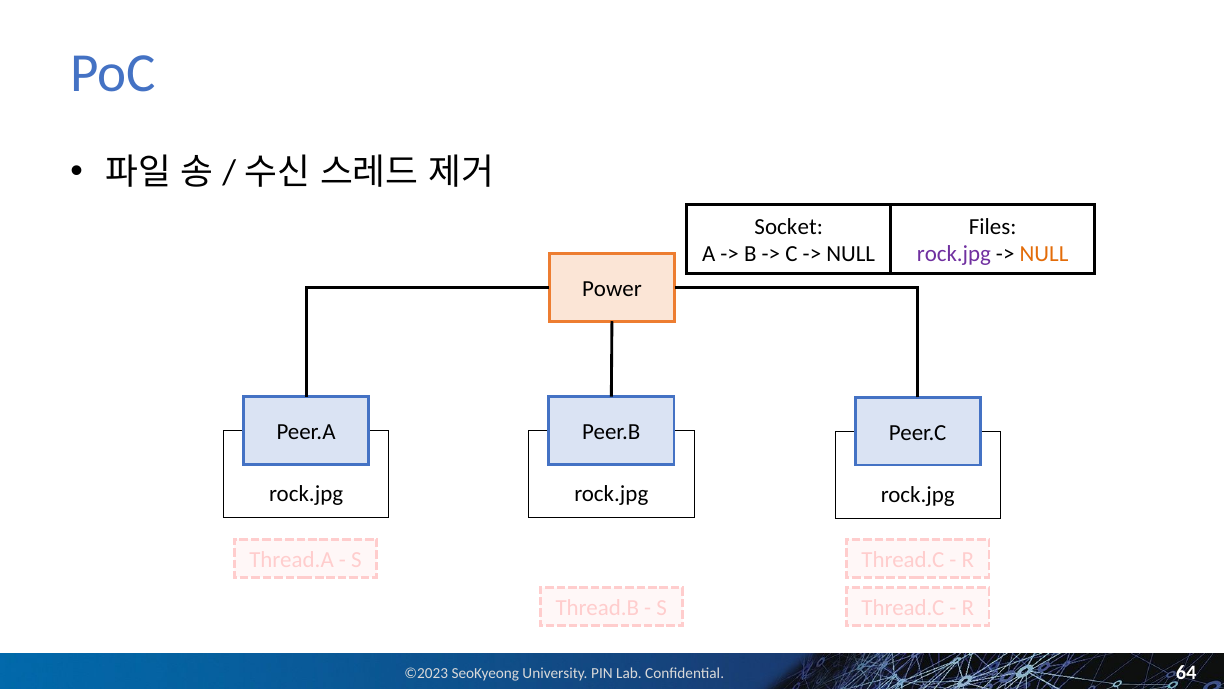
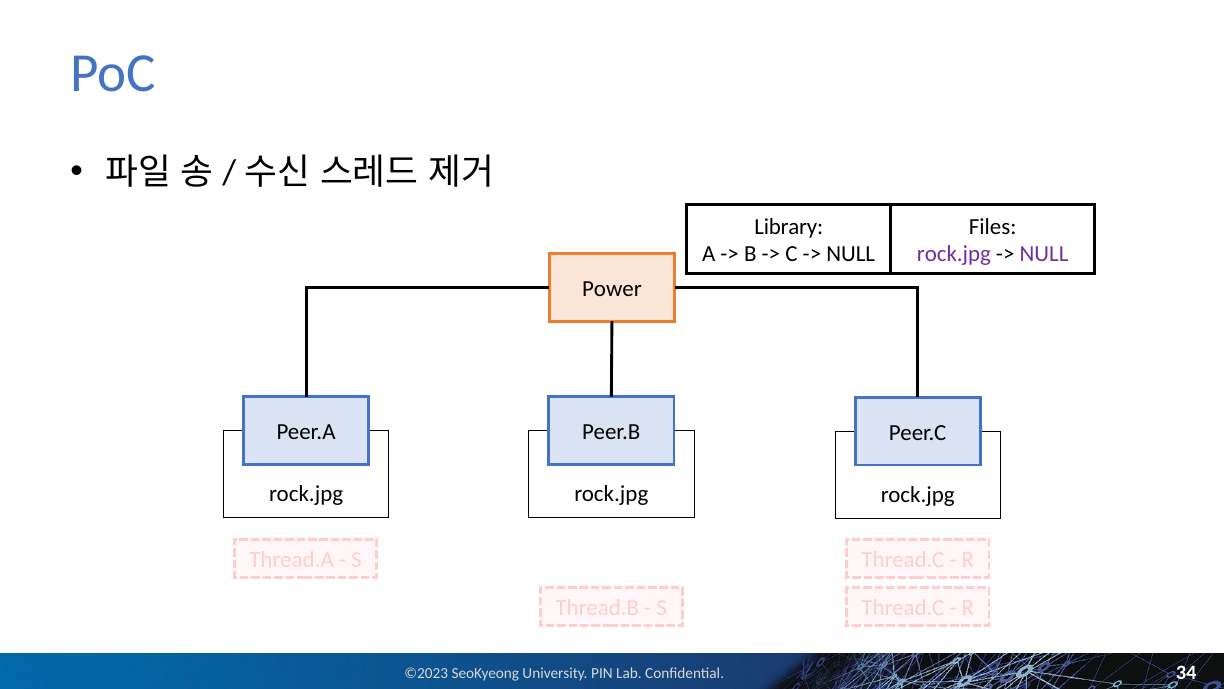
Socket: Socket -> Library
NULL at (1044, 254) colour: orange -> purple
64: 64 -> 34
